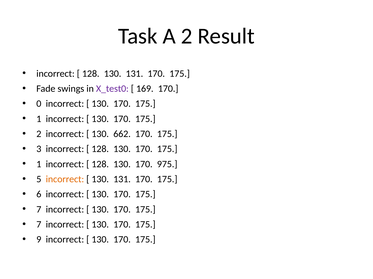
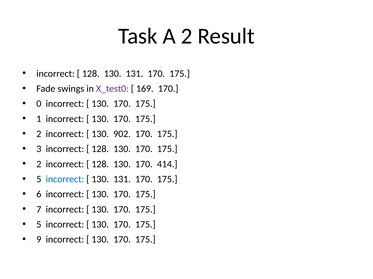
662: 662 -> 902
1 at (39, 164): 1 -> 2
975: 975 -> 414
incorrect at (65, 180) colour: orange -> blue
7 at (39, 225): 7 -> 5
